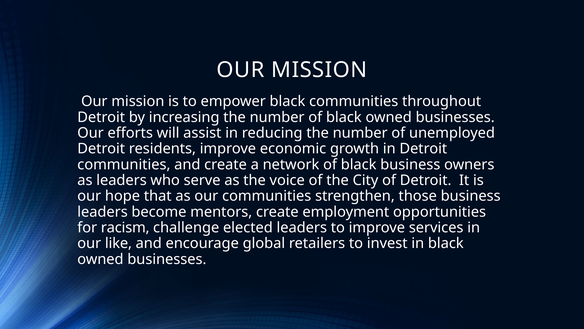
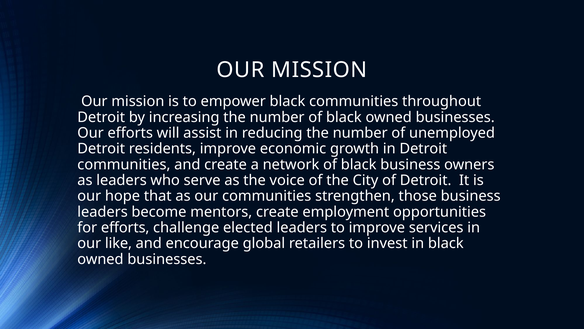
for racism: racism -> efforts
